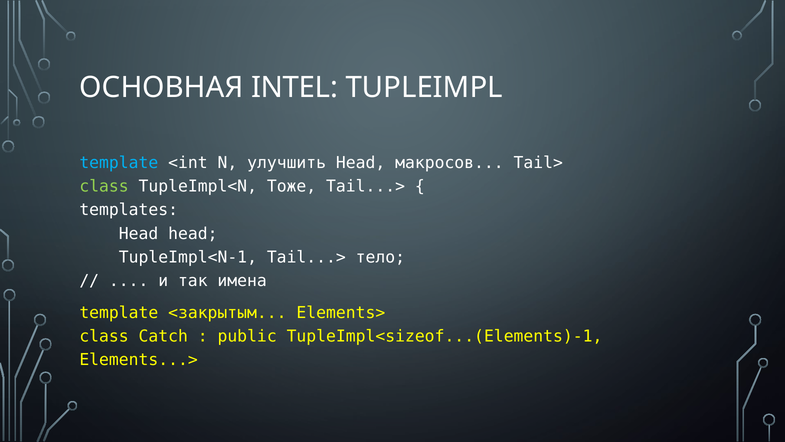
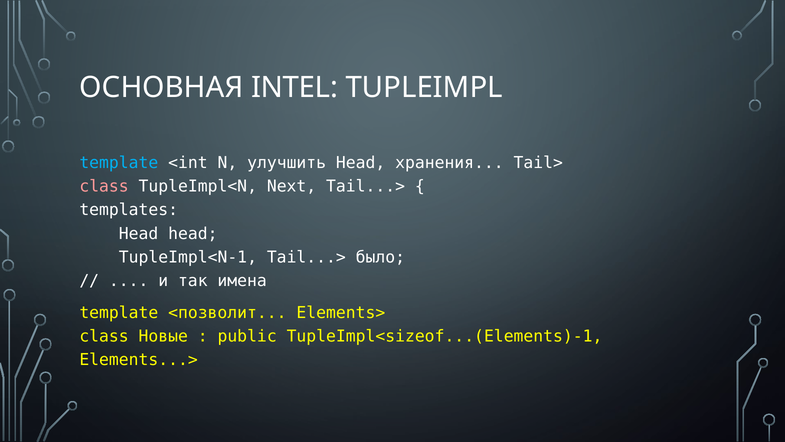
макросов: макросов -> хранения
class at (104, 186) colour: light green -> pink
Тоже: Тоже -> Next
тело: тело -> было
<закрытым: <закрытым -> <позволит
Catch: Catch -> Новые
